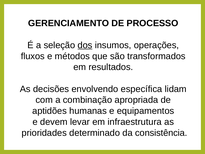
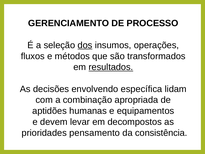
resultados underline: none -> present
infraestrutura: infraestrutura -> decompostos
determinado: determinado -> pensamento
